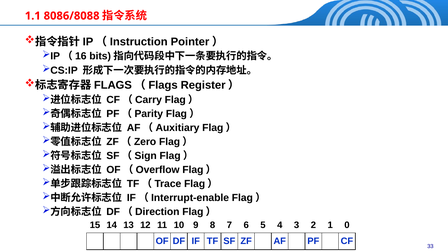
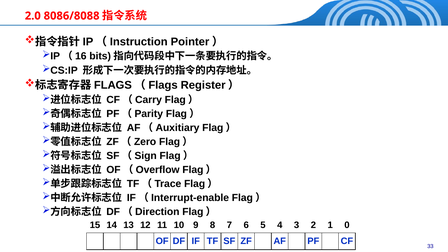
1.1: 1.1 -> 2.0
